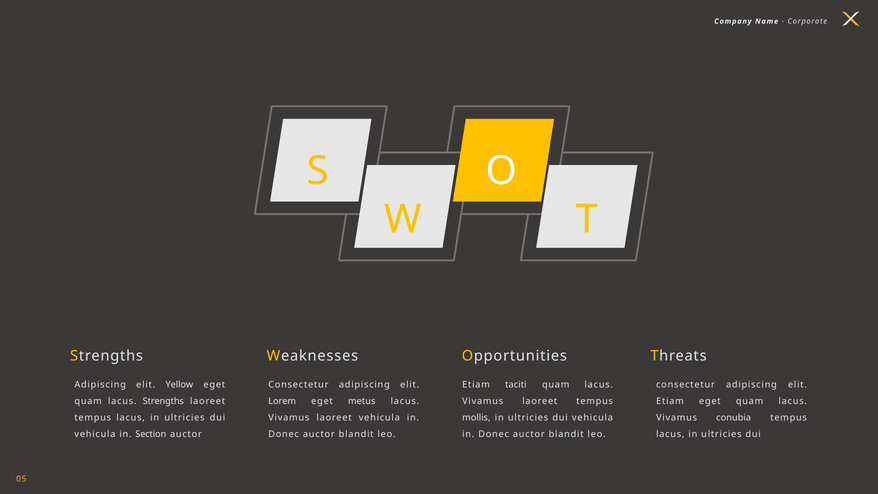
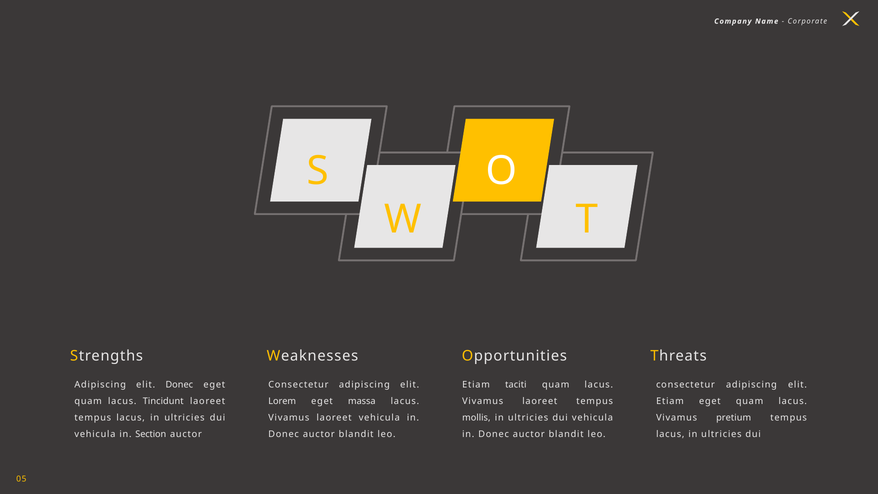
elit Yellow: Yellow -> Donec
lacus Strengths: Strengths -> Tincidunt
metus: metus -> massa
conubia: conubia -> pretium
